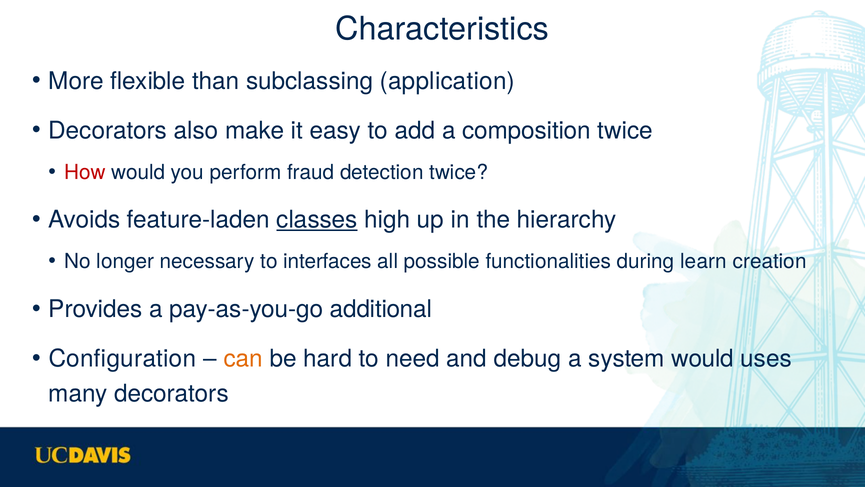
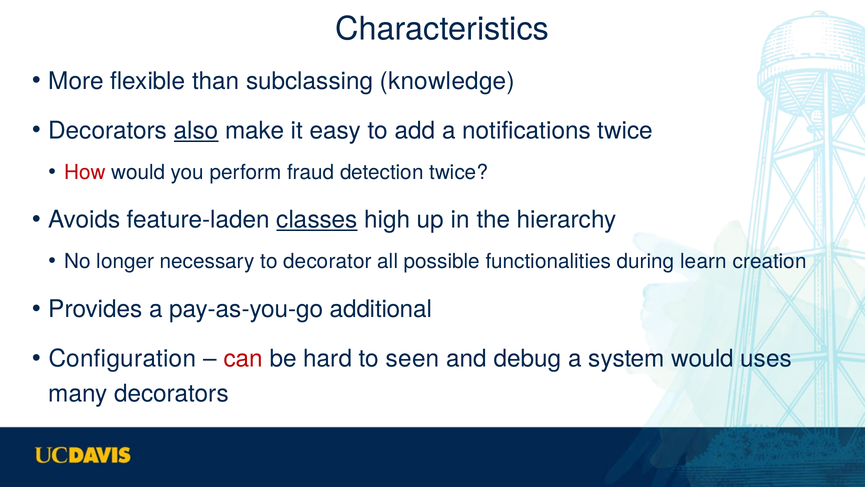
application: application -> knowledge
also underline: none -> present
composition: composition -> notifications
interfaces: interfaces -> decorator
can colour: orange -> red
need: need -> seen
